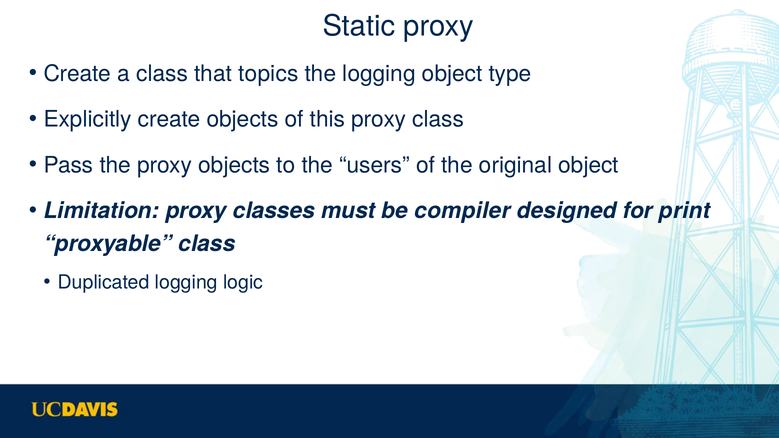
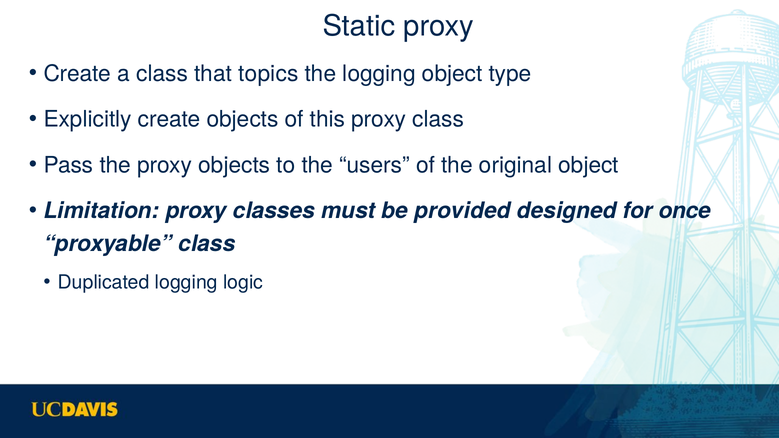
compiler: compiler -> provided
print: print -> once
